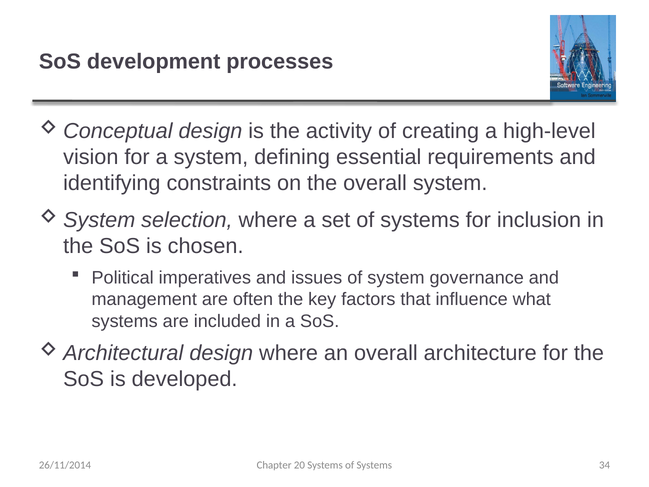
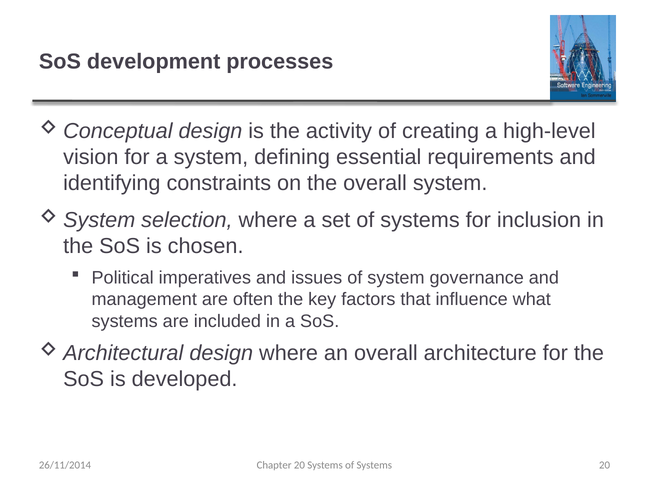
Systems 34: 34 -> 20
